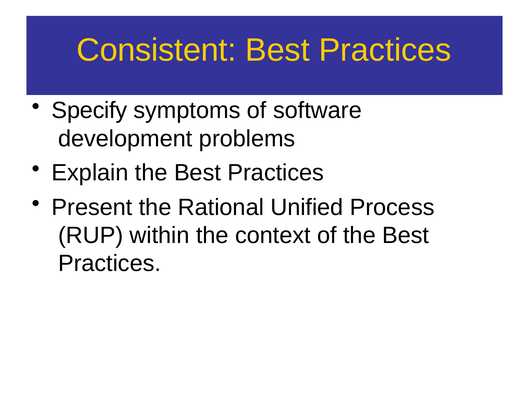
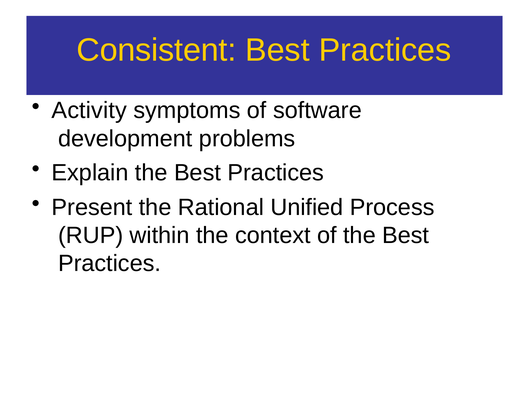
Specify: Specify -> Activity
